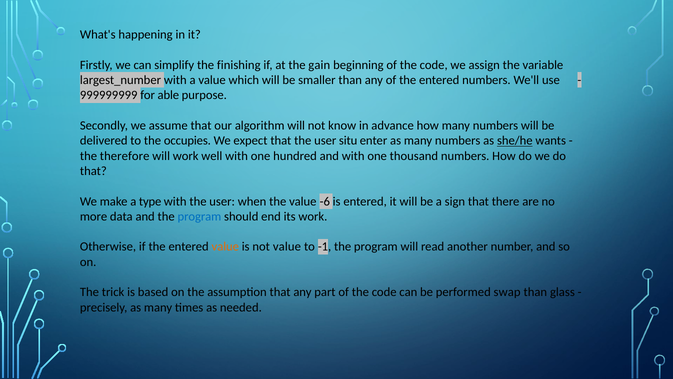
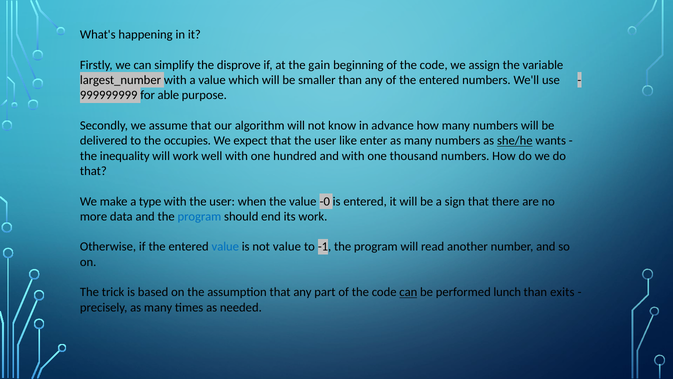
finishing: finishing -> disprove
situ: situ -> like
therefore: therefore -> inequality
-6: -6 -> -0
value at (225, 247) colour: orange -> blue
can at (408, 292) underline: none -> present
swap: swap -> lunch
glass: glass -> exits
